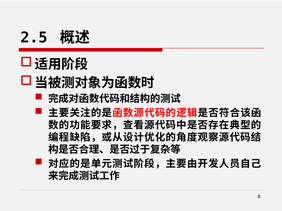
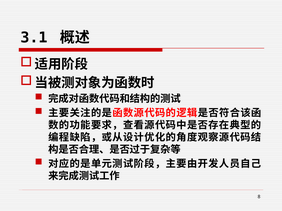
2.5: 2.5 -> 3.1
